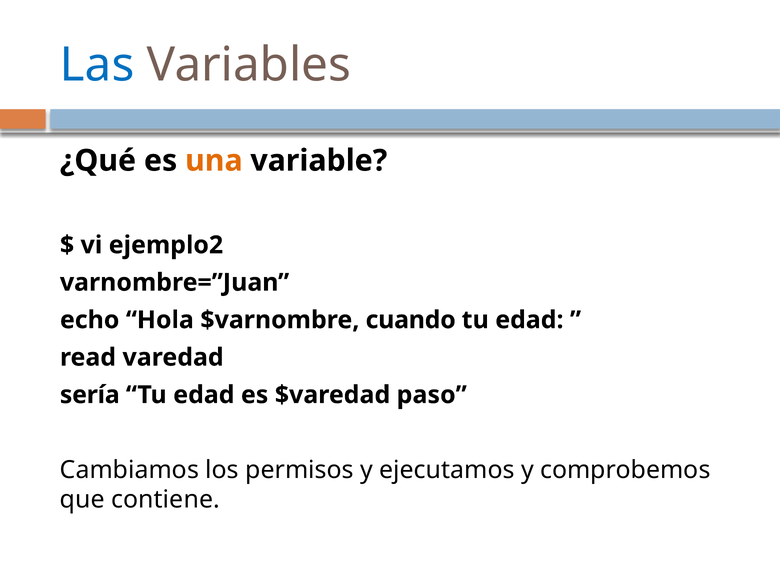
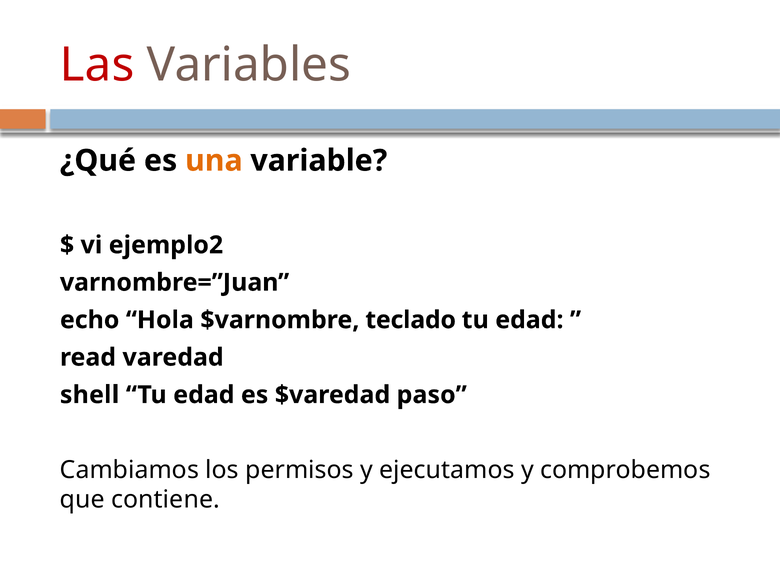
Las colour: blue -> red
cuando: cuando -> teclado
sería: sería -> shell
